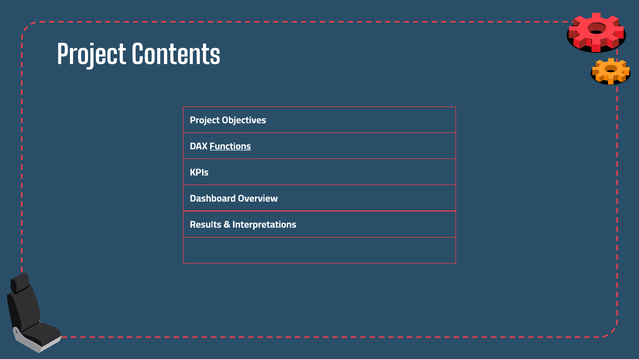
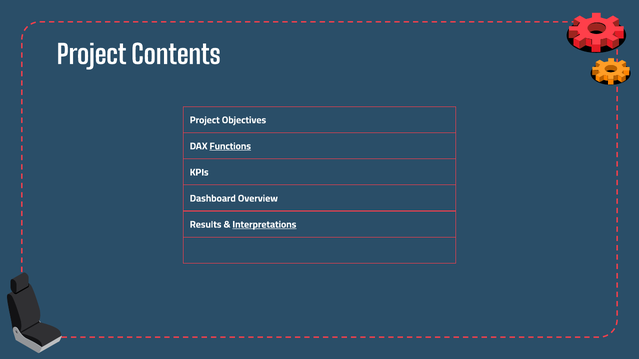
Interpretations underline: none -> present
